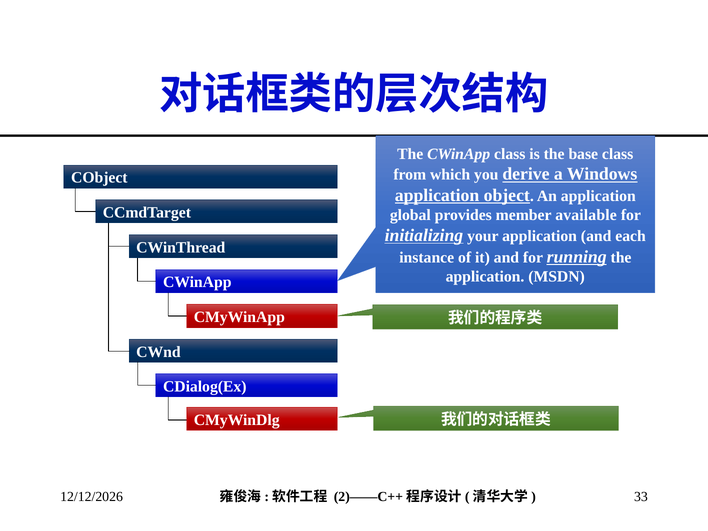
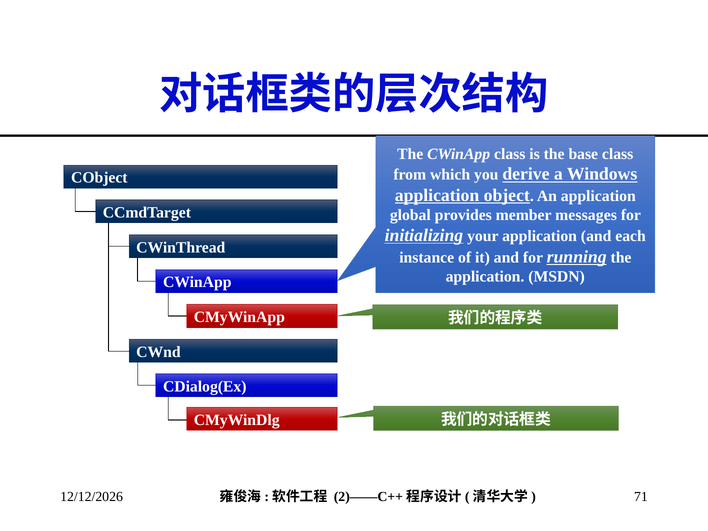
available: available -> messages
33: 33 -> 71
